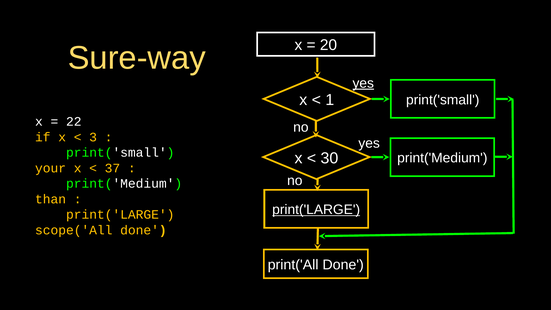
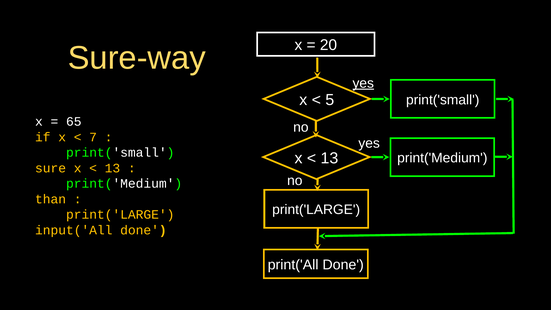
1: 1 -> 5
22: 22 -> 65
3: 3 -> 7
30 at (329, 158): 30 -> 13
your: your -> sure
37 at (112, 168): 37 -> 13
print('LARGE at (316, 210) underline: present -> none
scope('All: scope('All -> input('All
